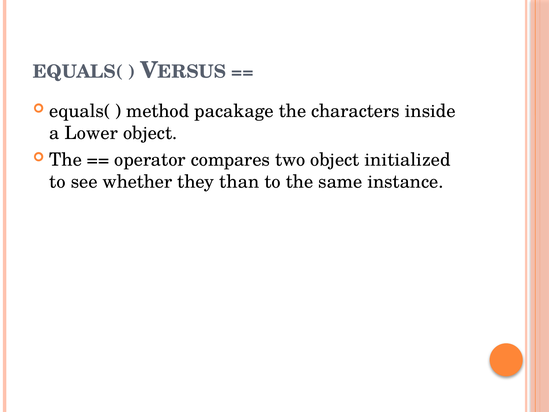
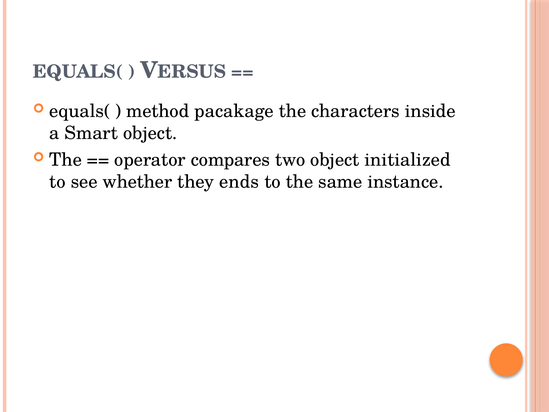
Lower: Lower -> Smart
than: than -> ends
